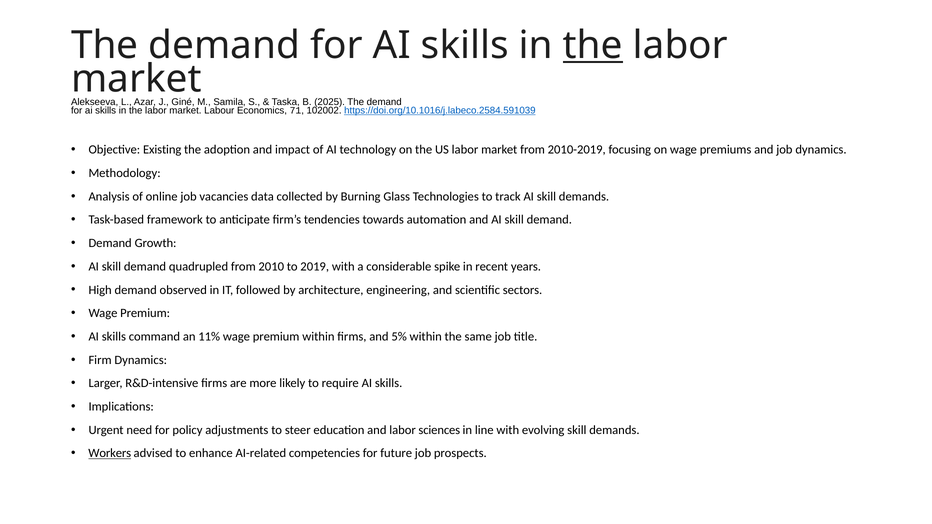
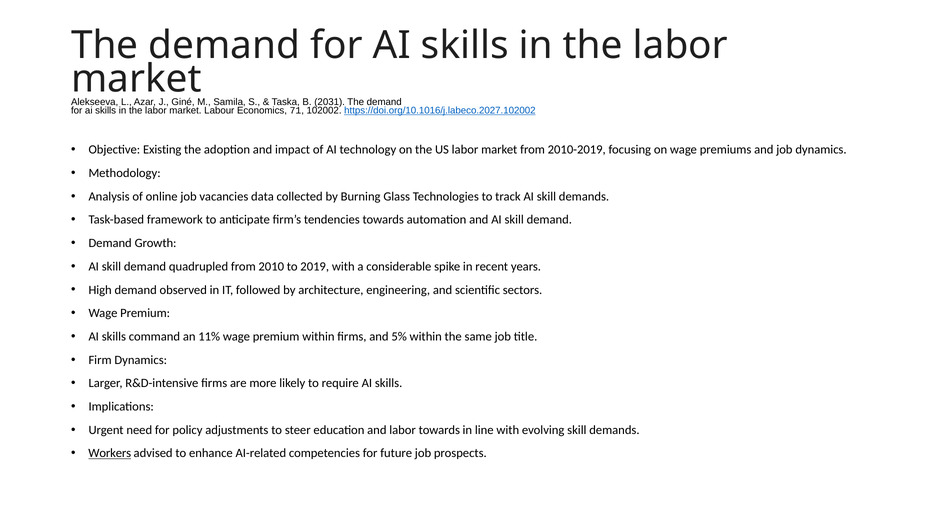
the at (593, 45) underline: present -> none
2025: 2025 -> 2031
https://doi.org/10.1016/j.labeco.2584.591039: https://doi.org/10.1016/j.labeco.2584.591039 -> https://doi.org/10.1016/j.labeco.2027.102002
labor sciences: sciences -> towards
